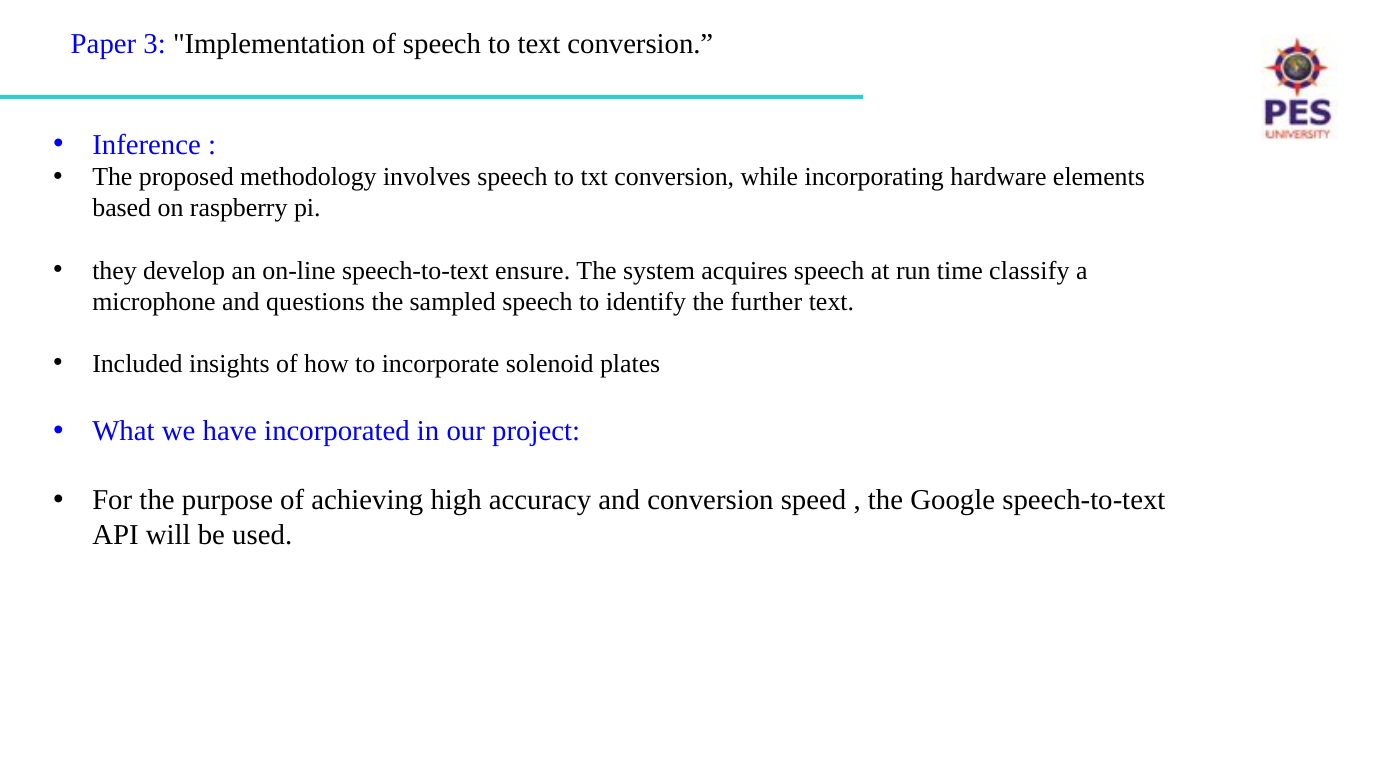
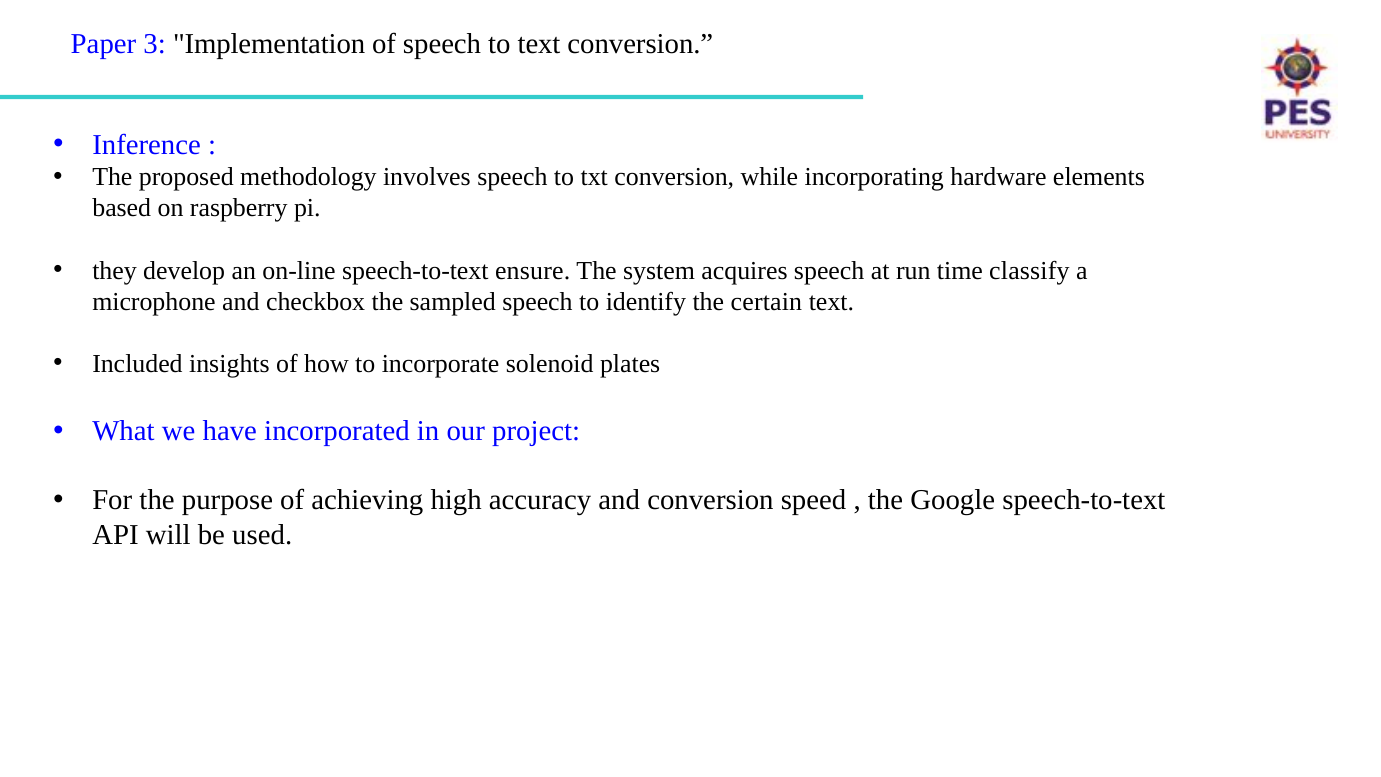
questions: questions -> checkbox
further: further -> certain
